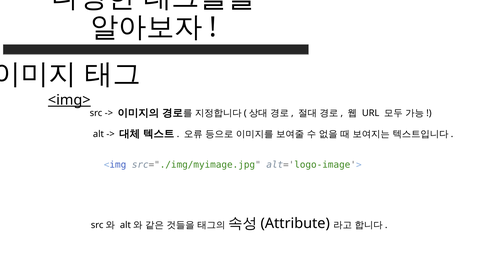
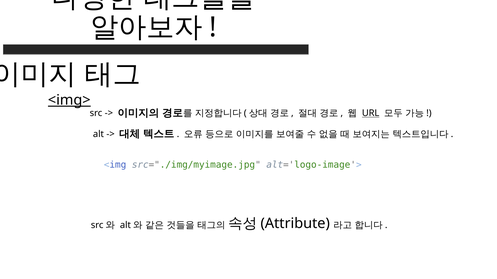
URL underline: none -> present
